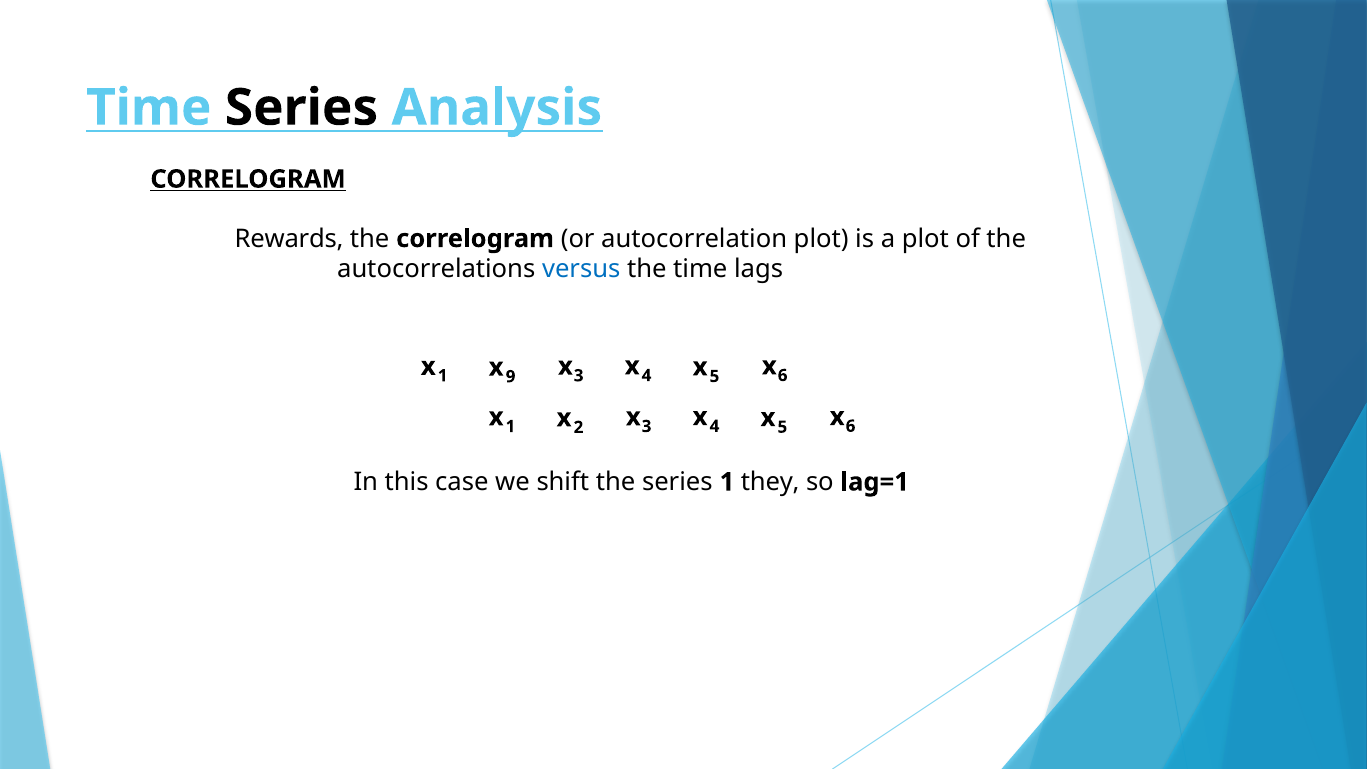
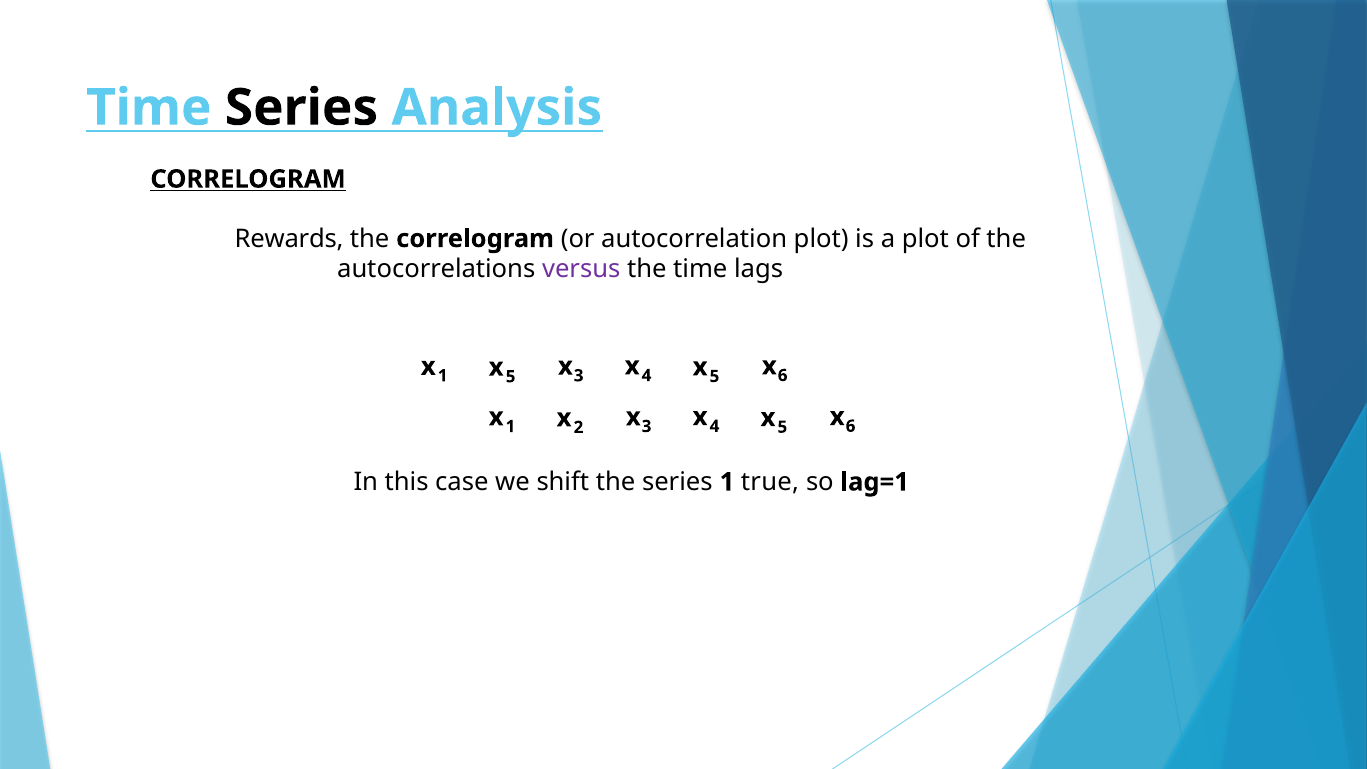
versus colour: blue -> purple
1 x 9: 9 -> 5
they: they -> true
